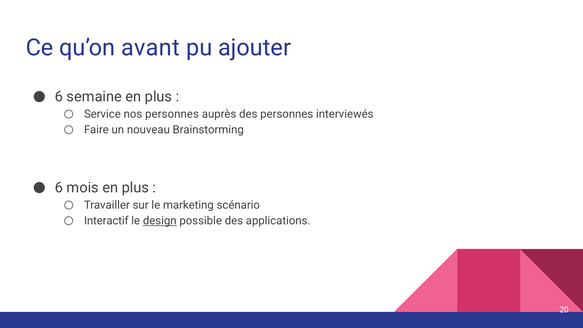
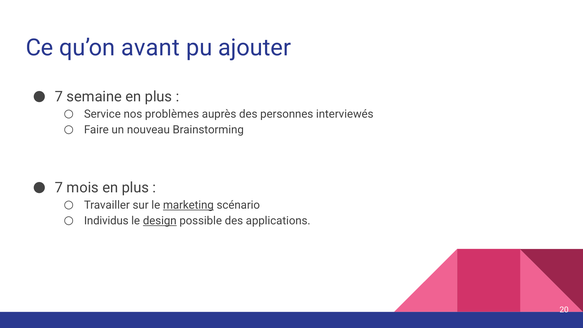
6 at (59, 97): 6 -> 7
nos personnes: personnes -> problèmes
6 at (59, 188): 6 -> 7
marketing underline: none -> present
Interactif: Interactif -> Individus
